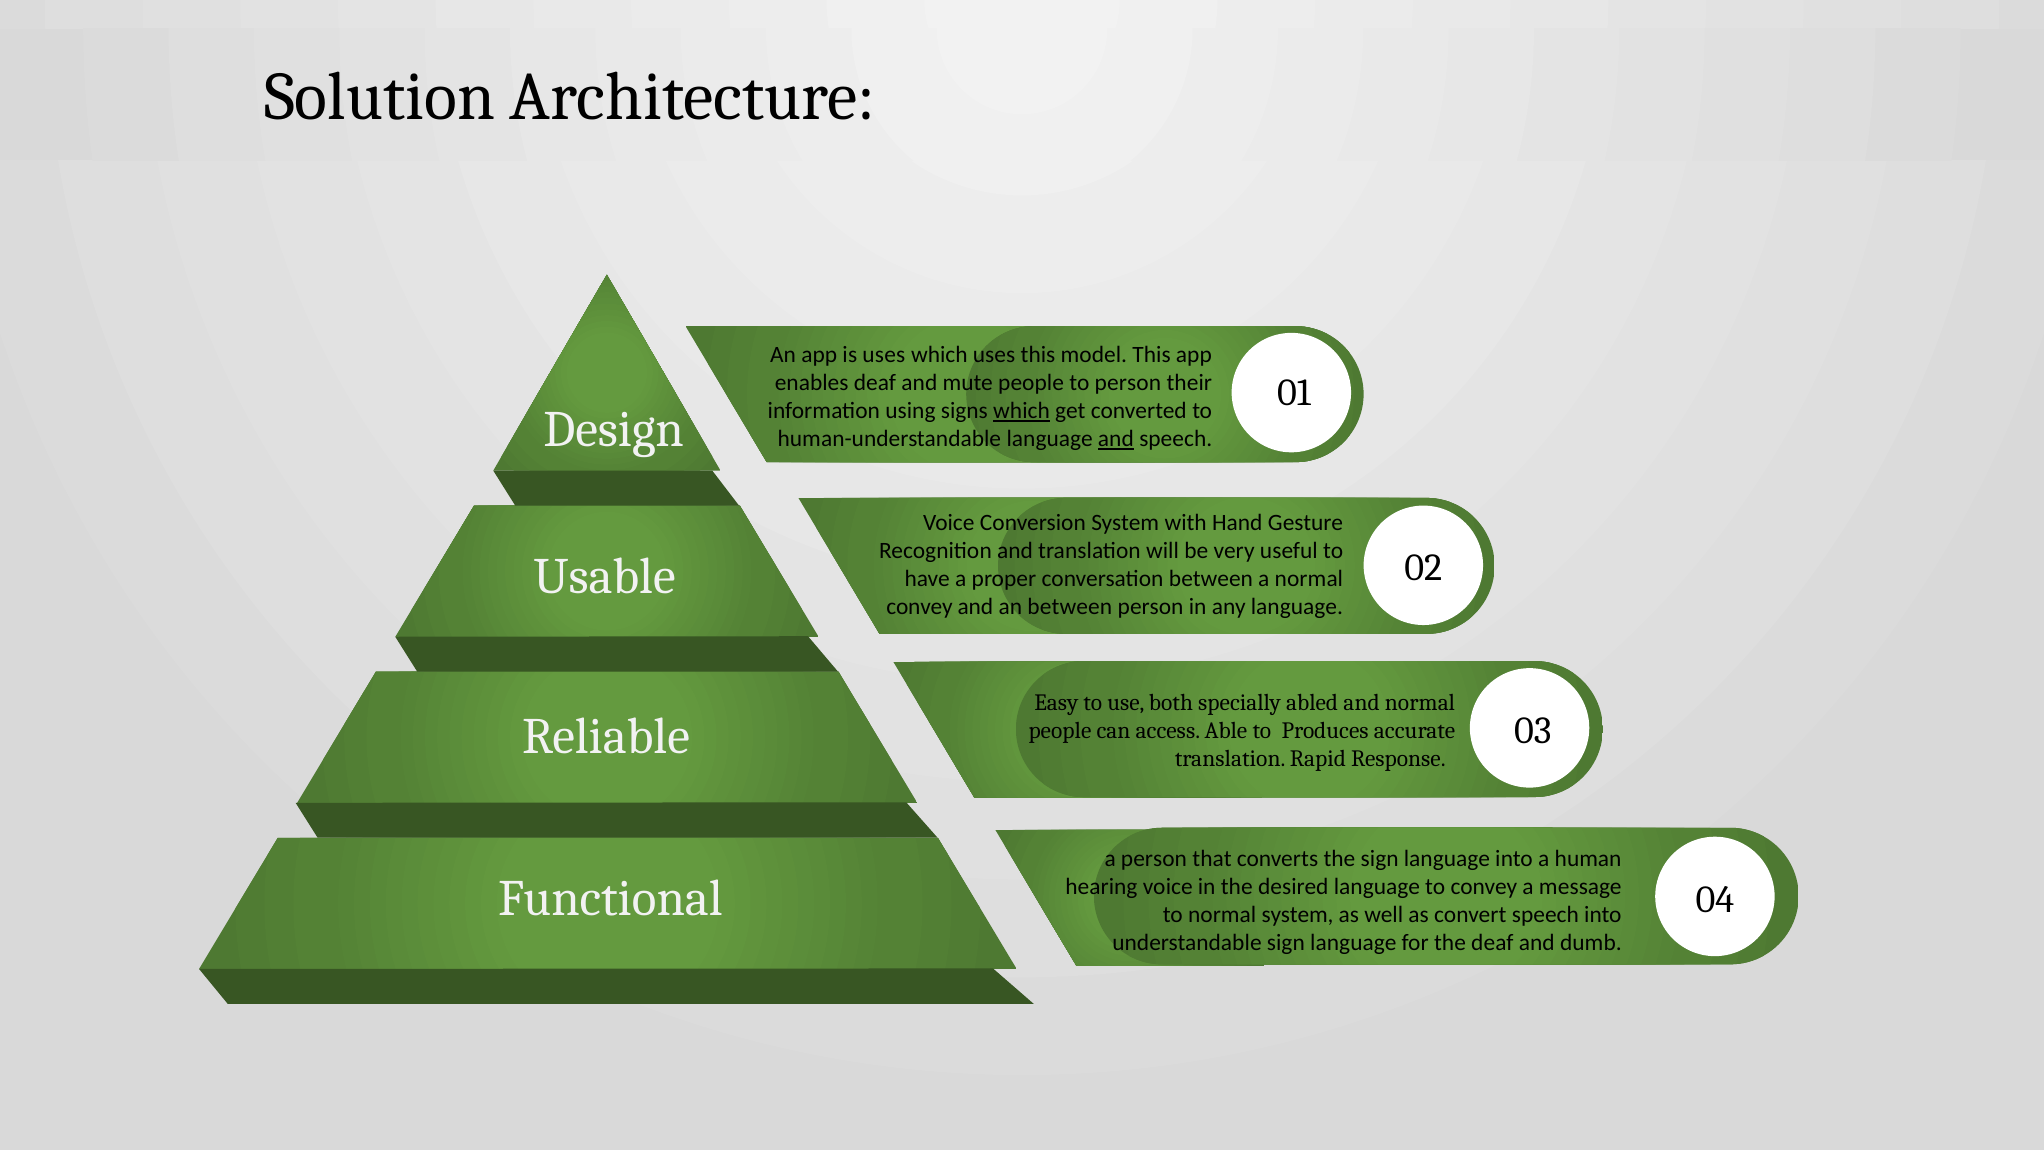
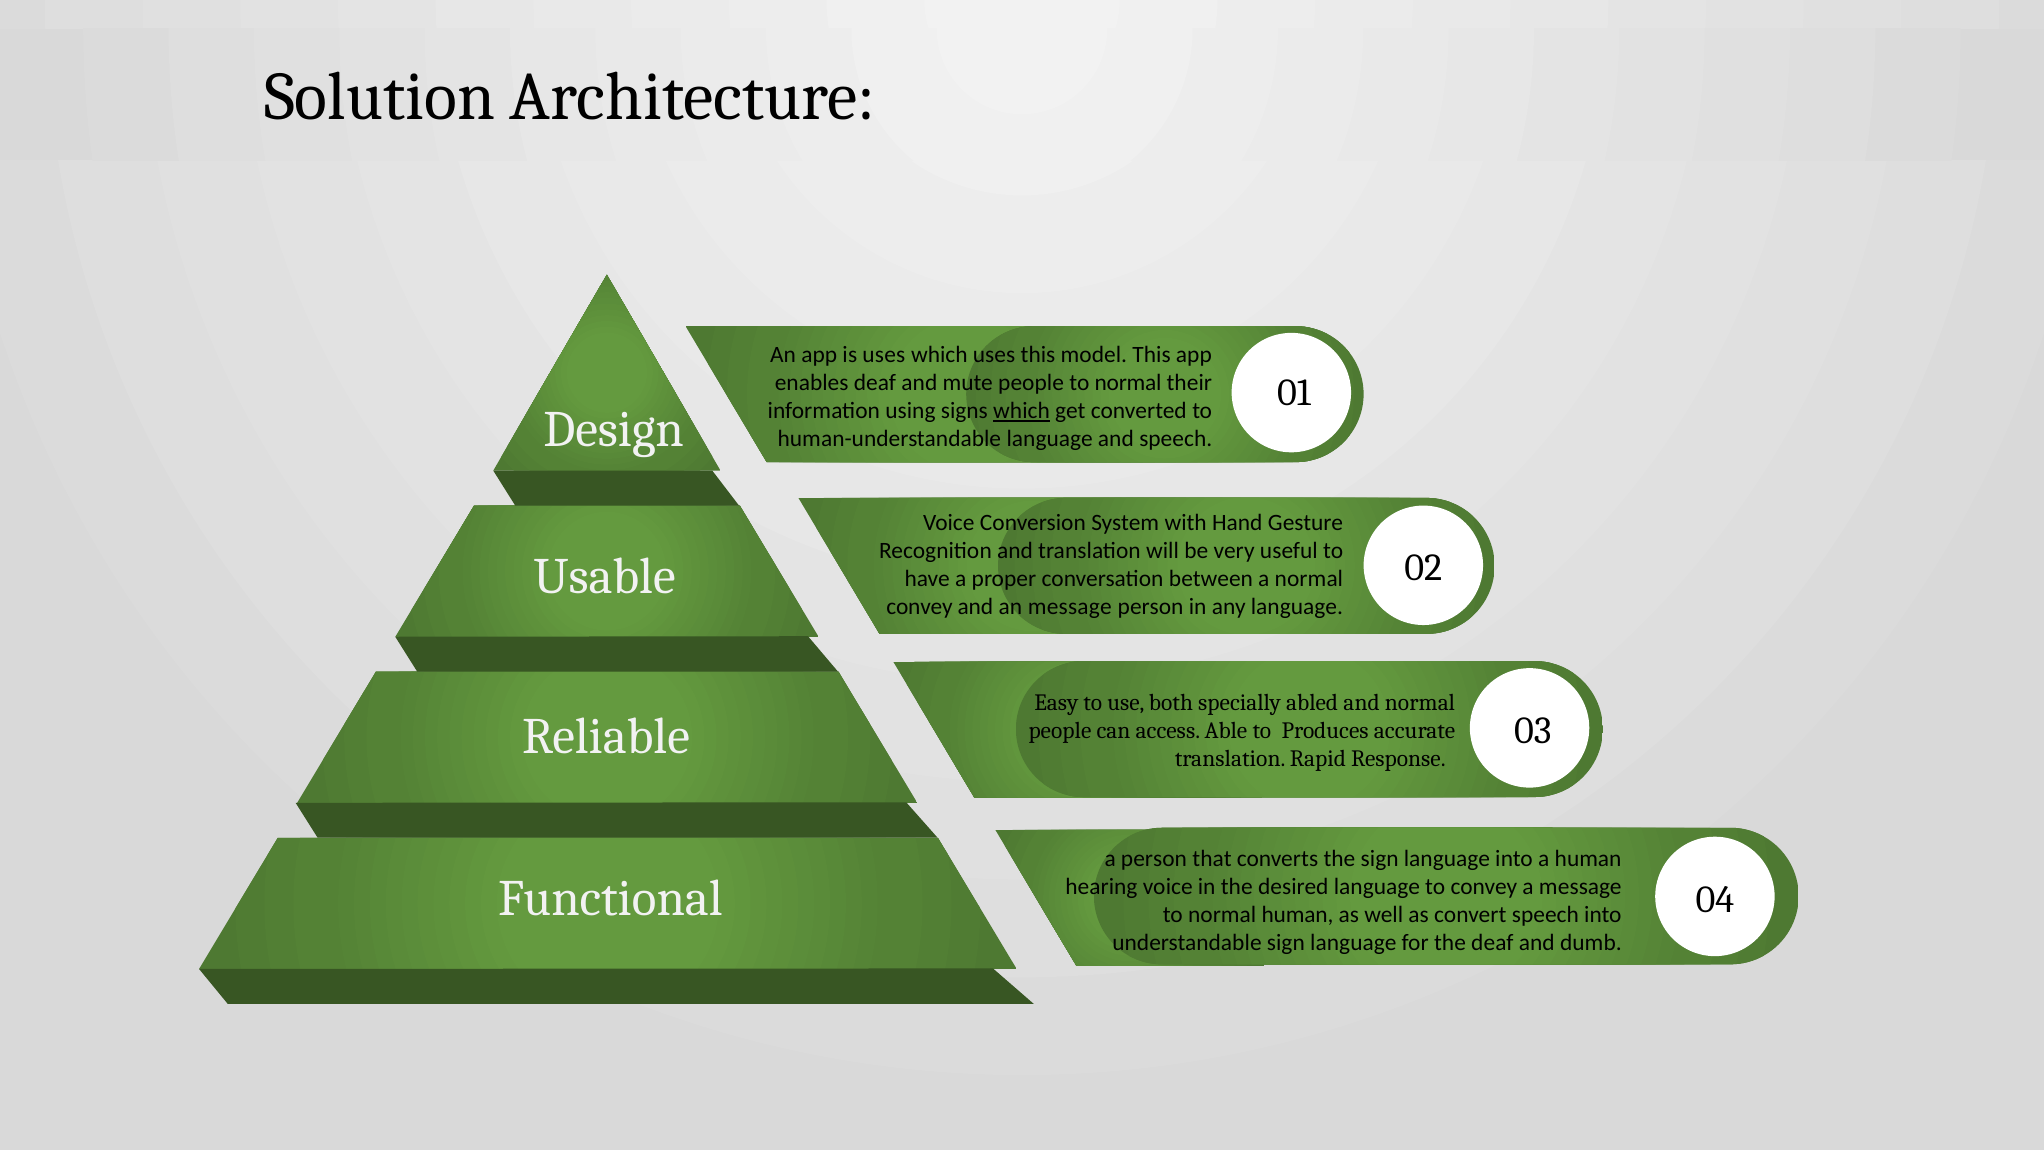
people to person: person -> normal
and at (1116, 439) underline: present -> none
an between: between -> message
normal system: system -> human
